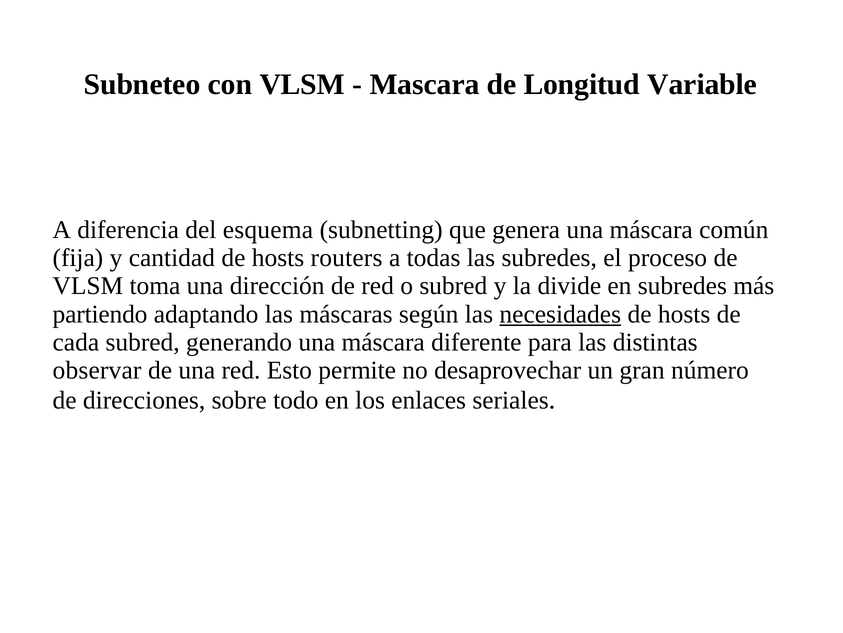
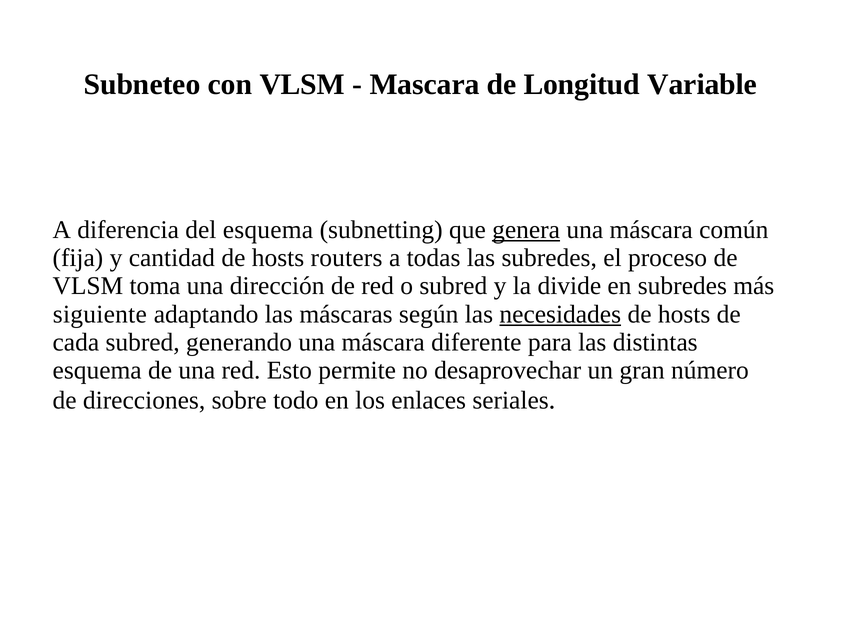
genera underline: none -> present
partiendo: partiendo -> siguiente
observar at (97, 370): observar -> esquema
